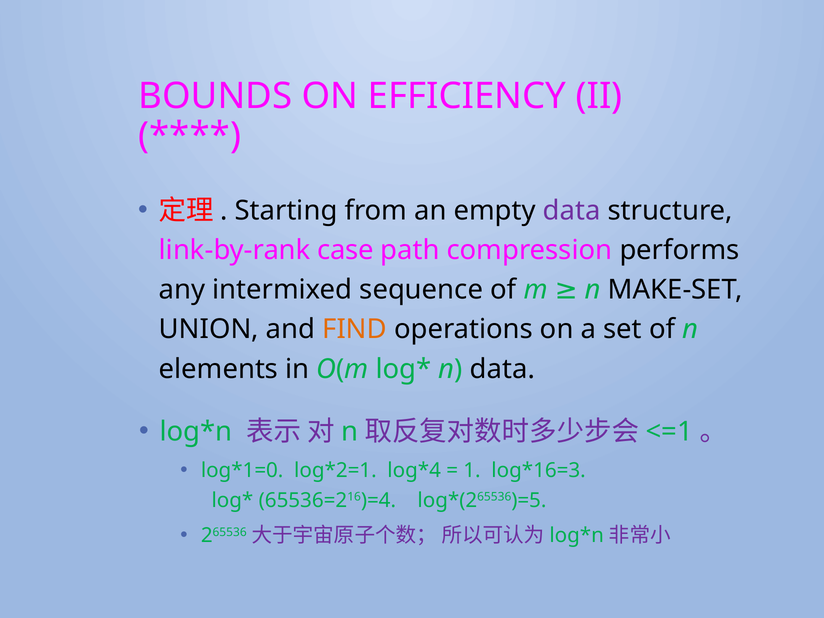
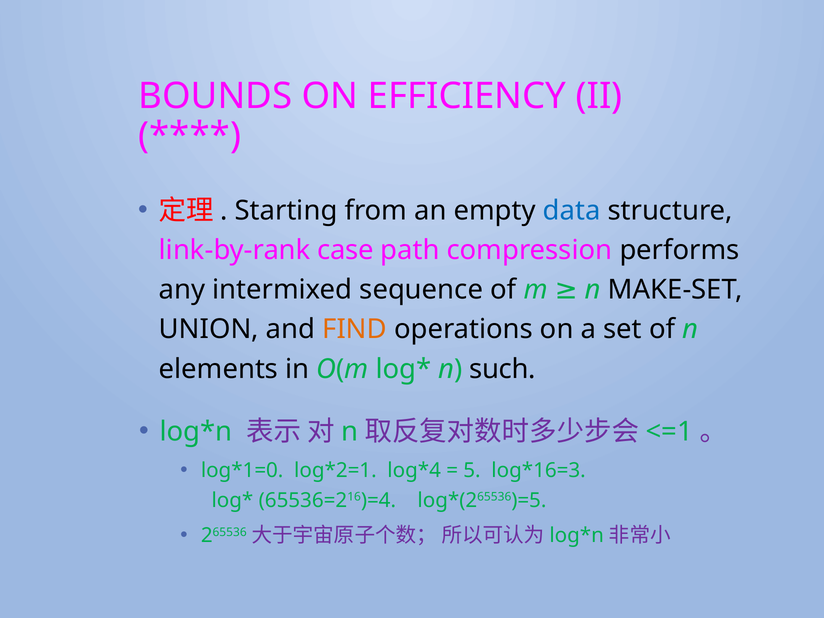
data at (572, 211) colour: purple -> blue
n data: data -> such
1: 1 -> 5
